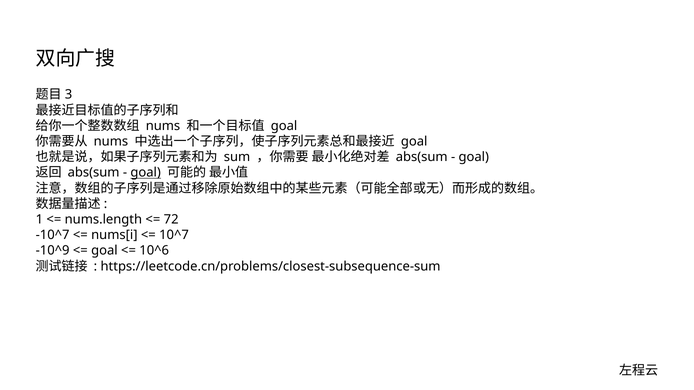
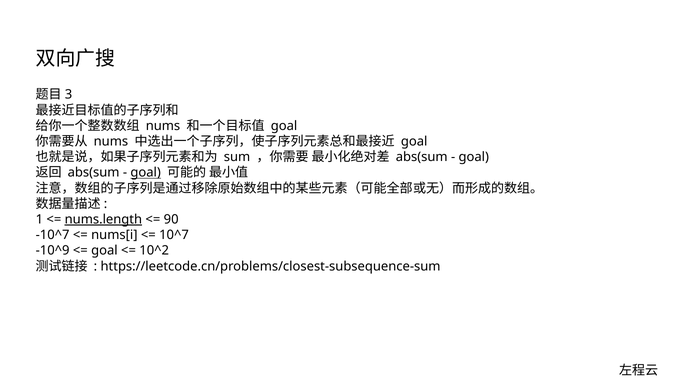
nums.length underline: none -> present
72: 72 -> 90
10^6: 10^6 -> 10^2
